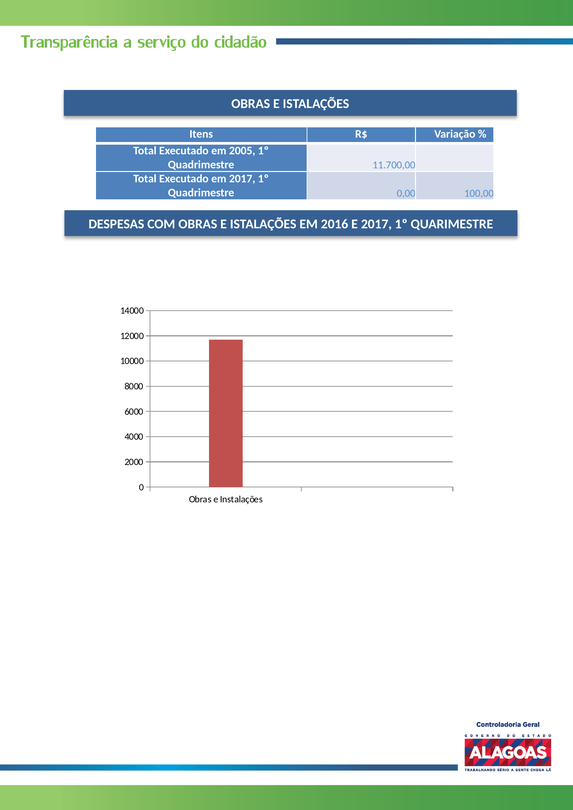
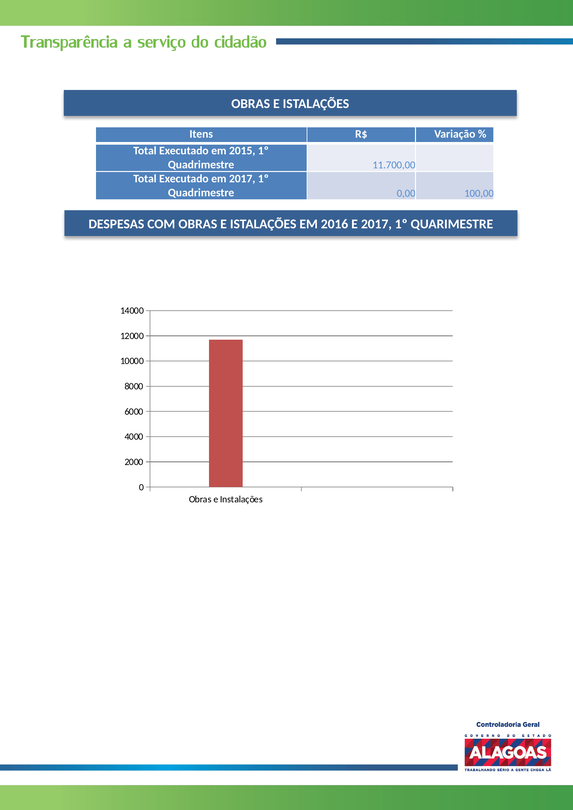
2005: 2005 -> 2015
